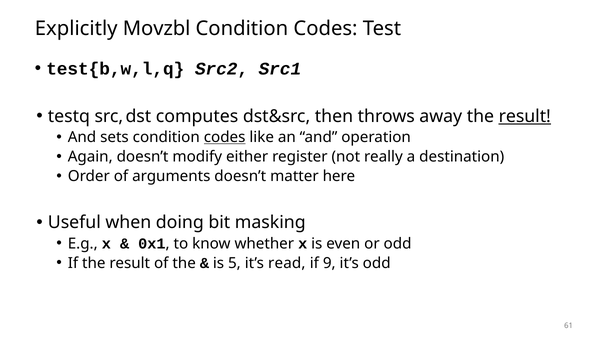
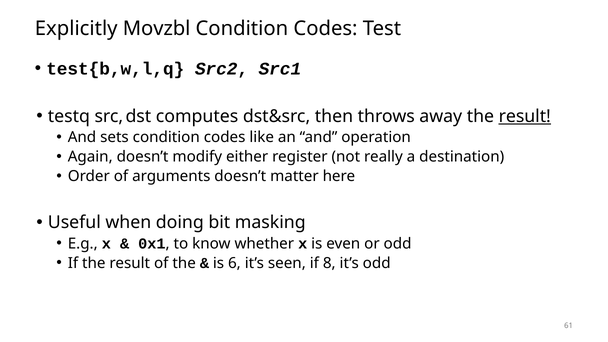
codes at (225, 137) underline: present -> none
5: 5 -> 6
read: read -> seen
9: 9 -> 8
